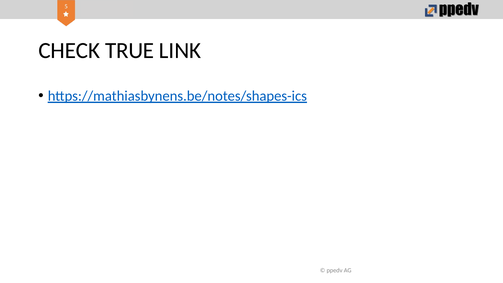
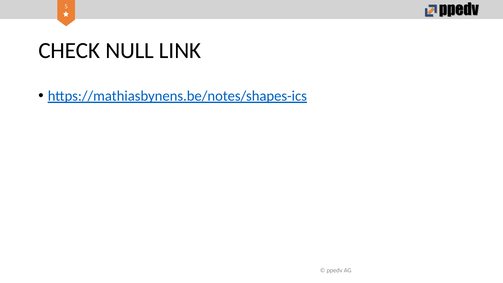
TRUE: TRUE -> NULL
